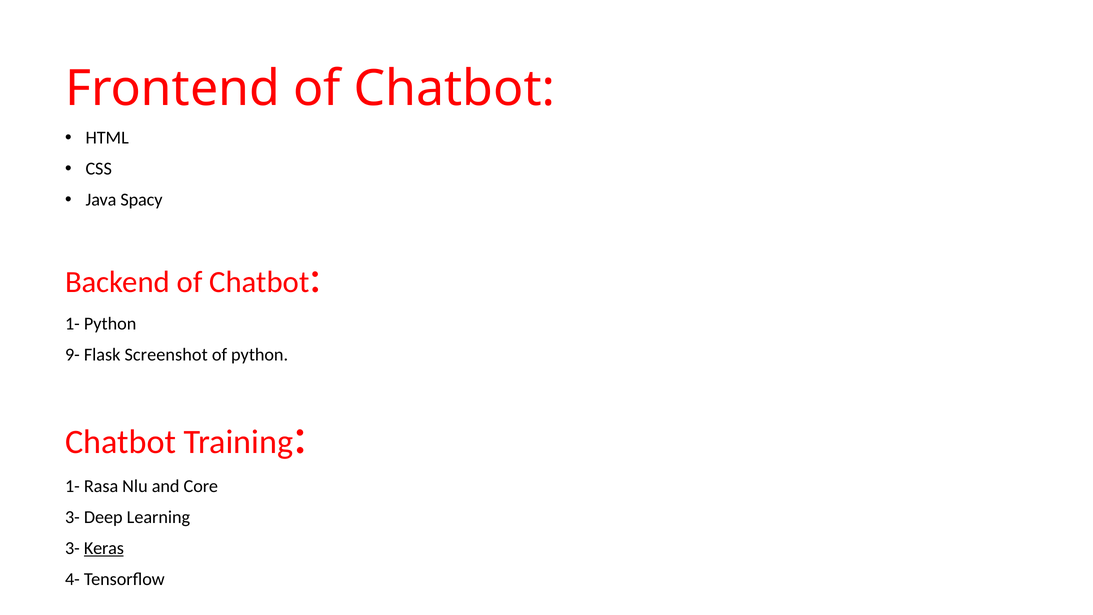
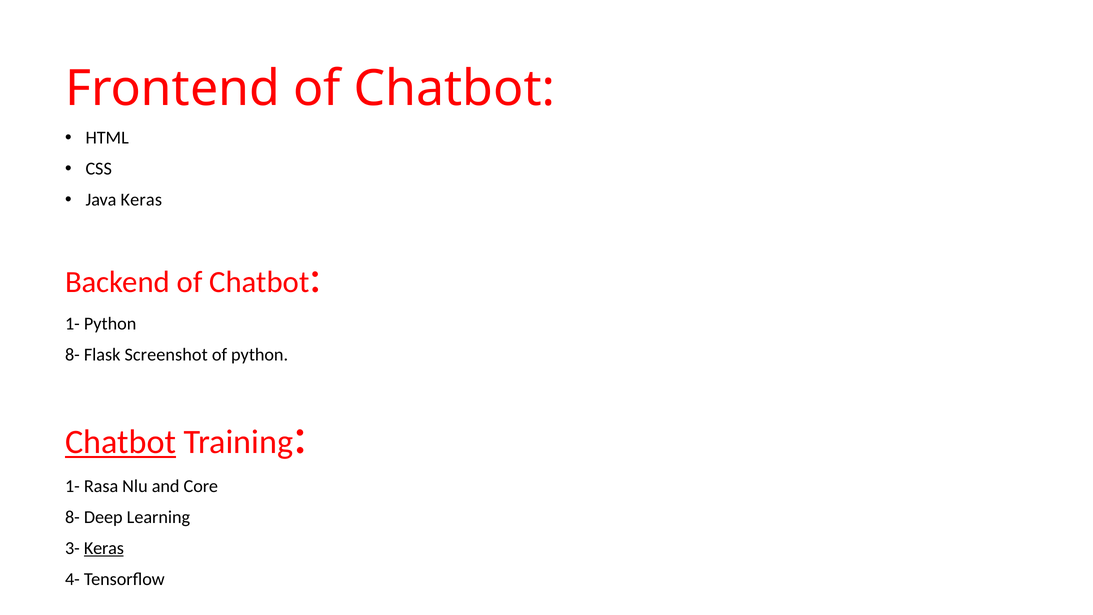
Java Spacy: Spacy -> Keras
9- at (72, 355): 9- -> 8-
Chatbot at (121, 442) underline: none -> present
3- at (72, 517): 3- -> 8-
